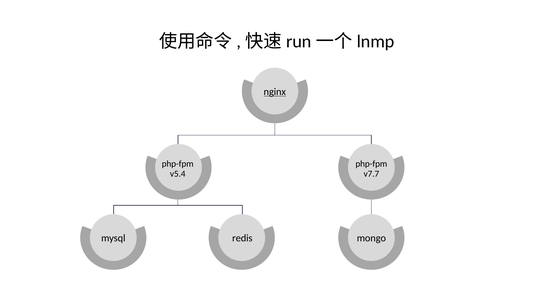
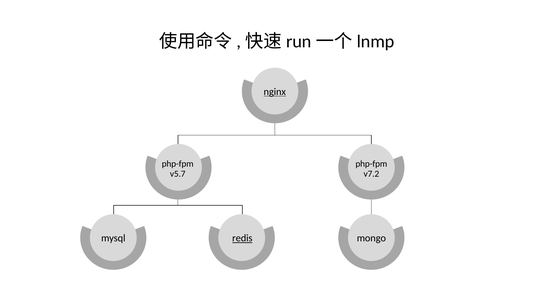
v5.4: v5.4 -> v5.7
v7.7: v7.7 -> v7.2
redis underline: none -> present
